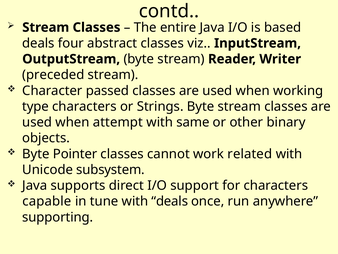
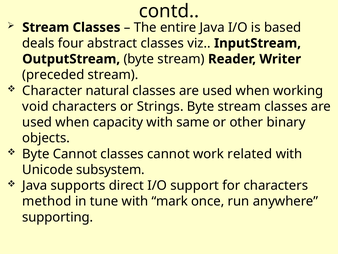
passed: passed -> natural
type: type -> void
attempt: attempt -> capacity
Byte Pointer: Pointer -> Cannot
capable: capable -> method
with deals: deals -> mark
